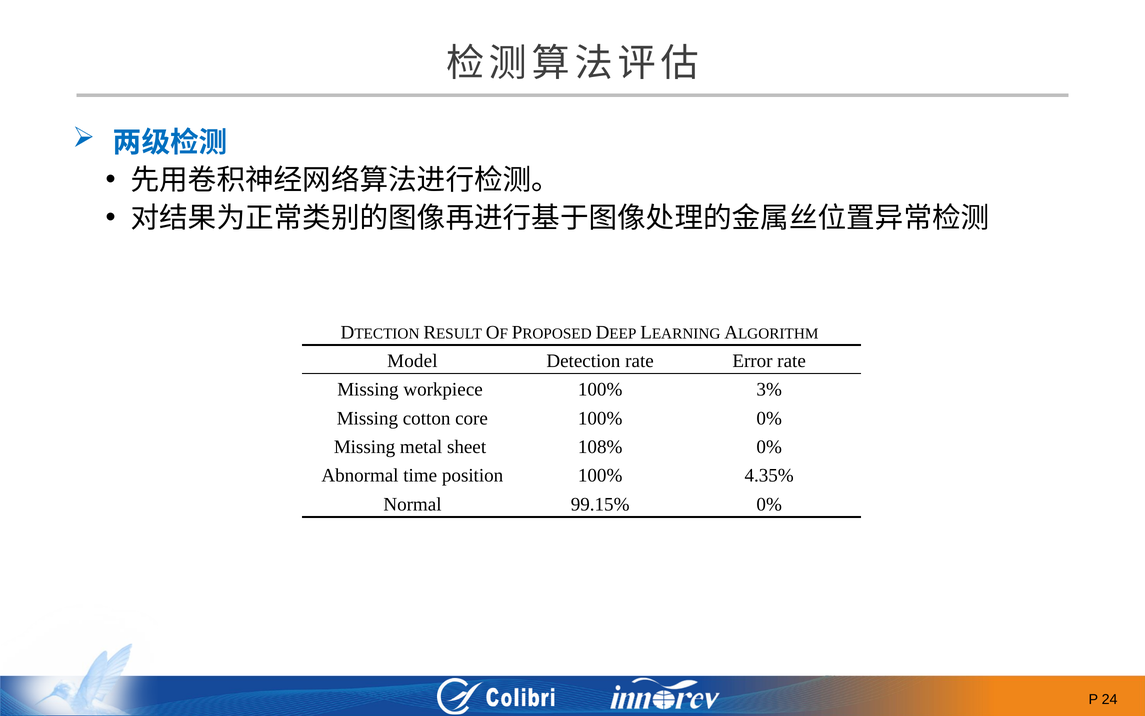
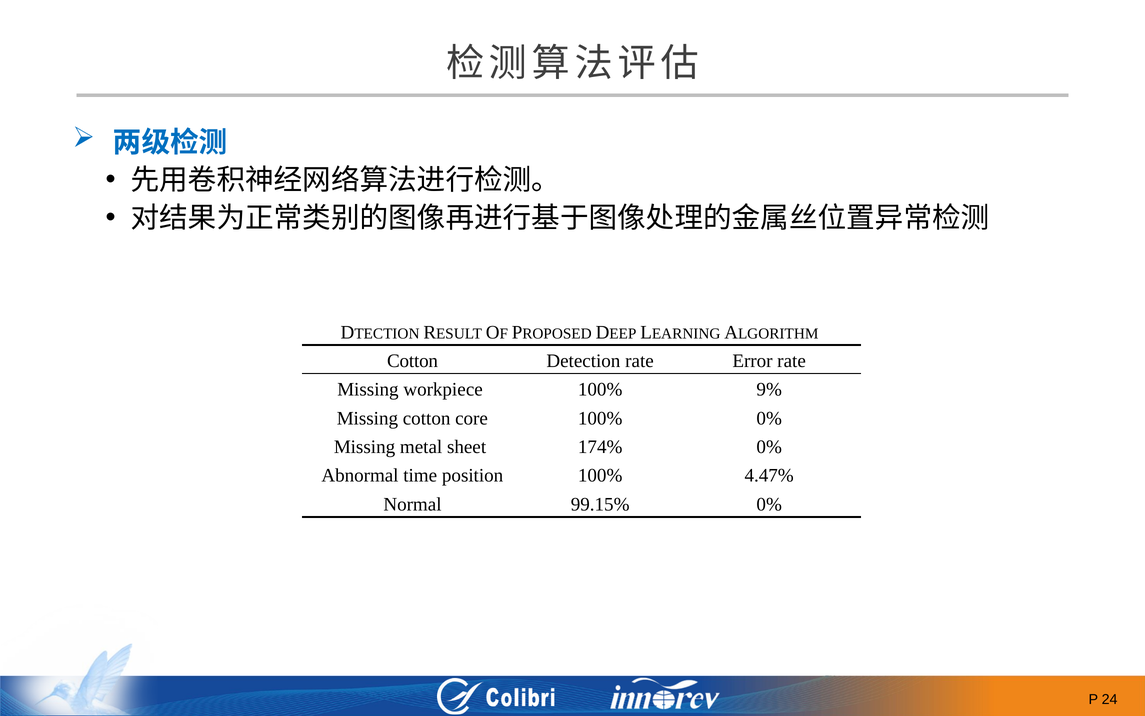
Model at (412, 361): Model -> Cotton
3%: 3% -> 9%
108%: 108% -> 174%
4.35%: 4.35% -> 4.47%
